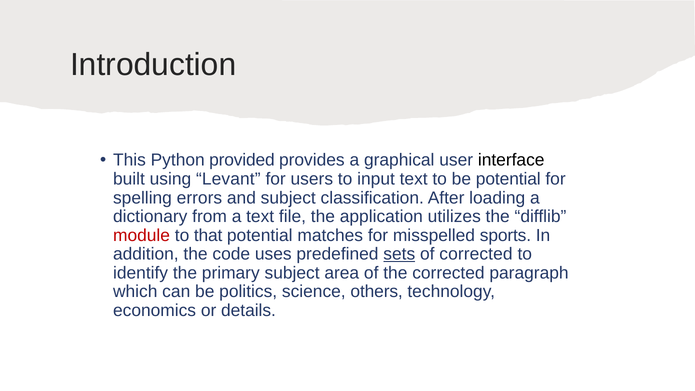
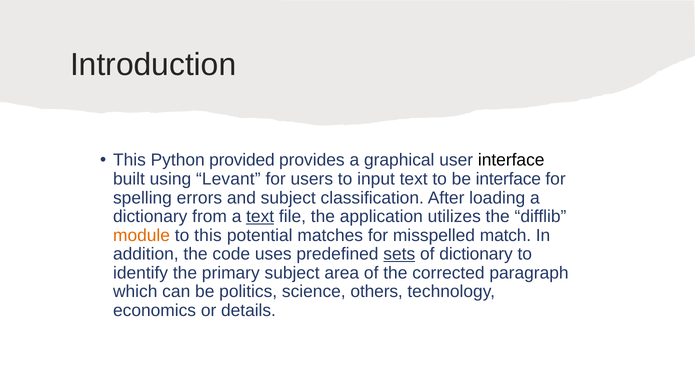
be potential: potential -> interface
text at (260, 216) underline: none -> present
module colour: red -> orange
to that: that -> this
sports: sports -> match
of corrected: corrected -> dictionary
